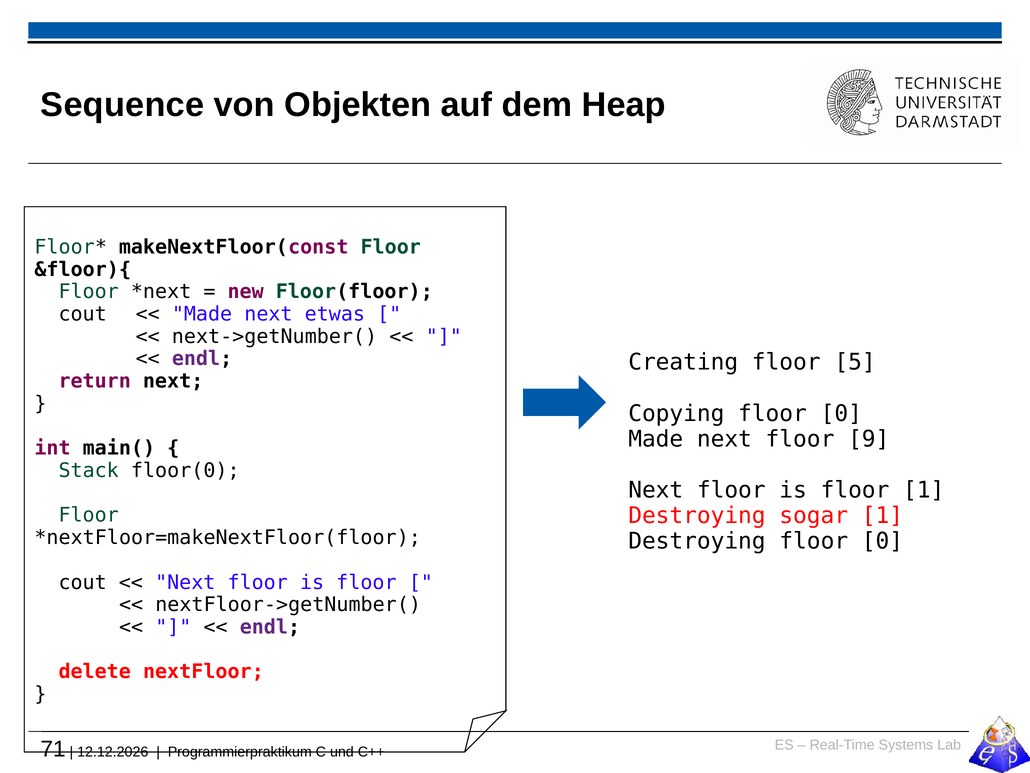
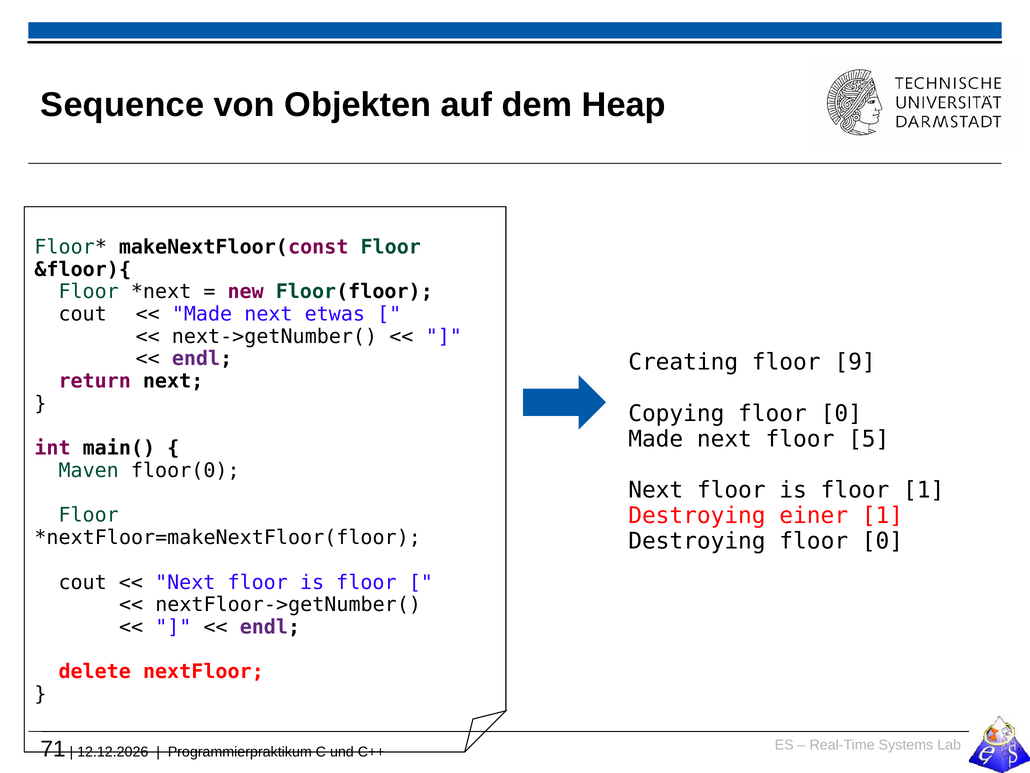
5: 5 -> 9
9: 9 -> 5
Stack: Stack -> Maven
sogar: sogar -> einer
